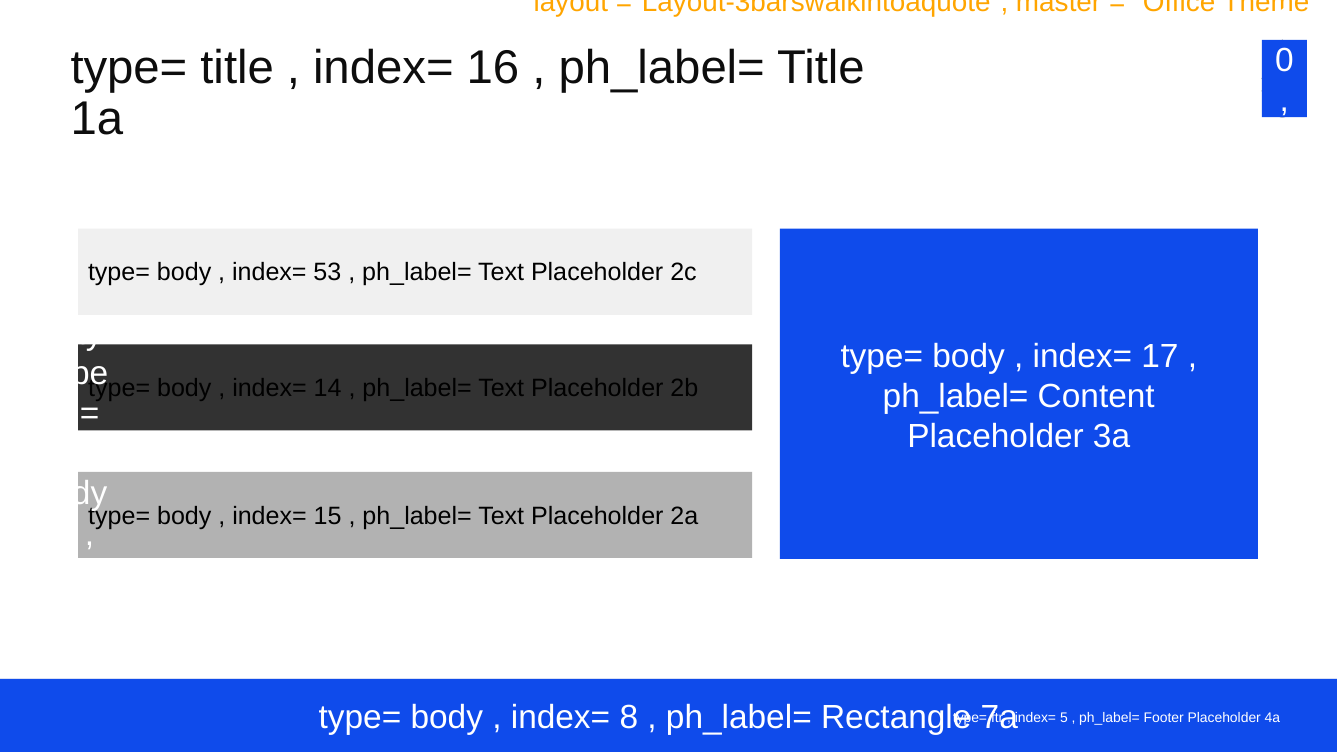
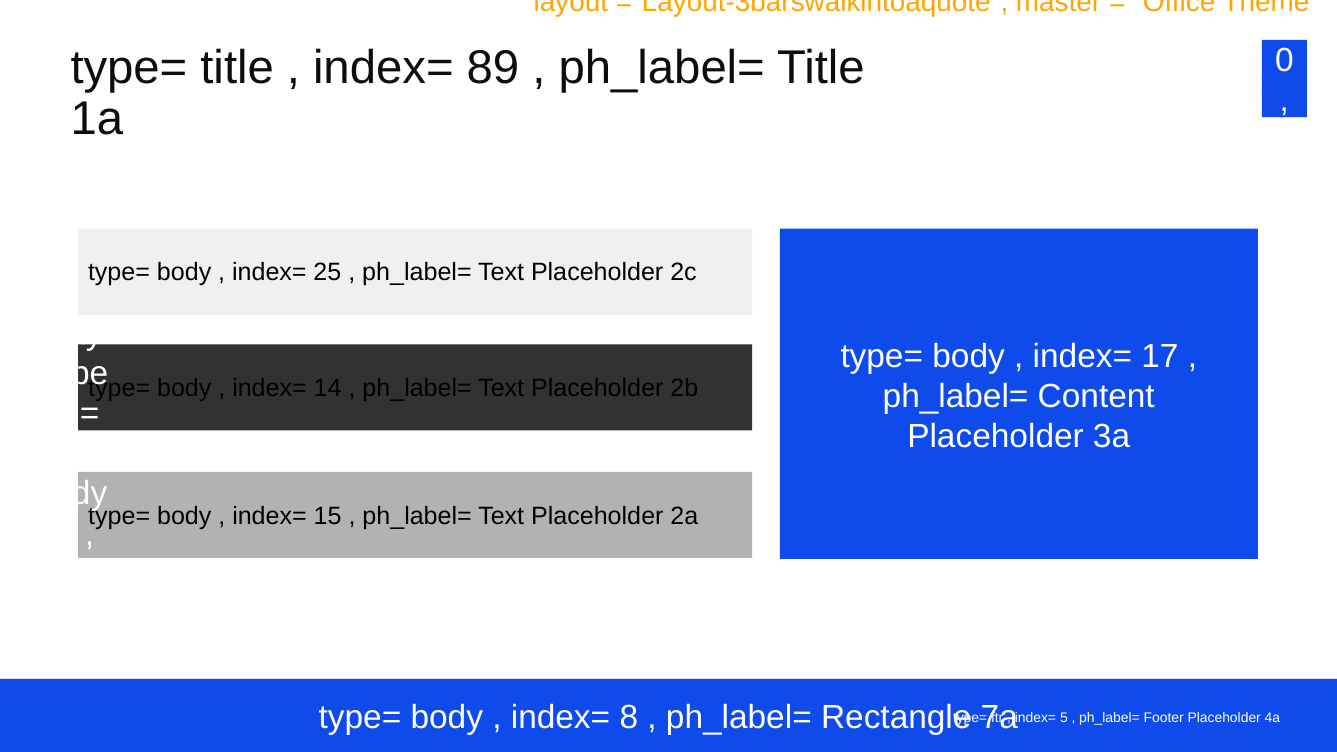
16: 16 -> 89
53: 53 -> 25
